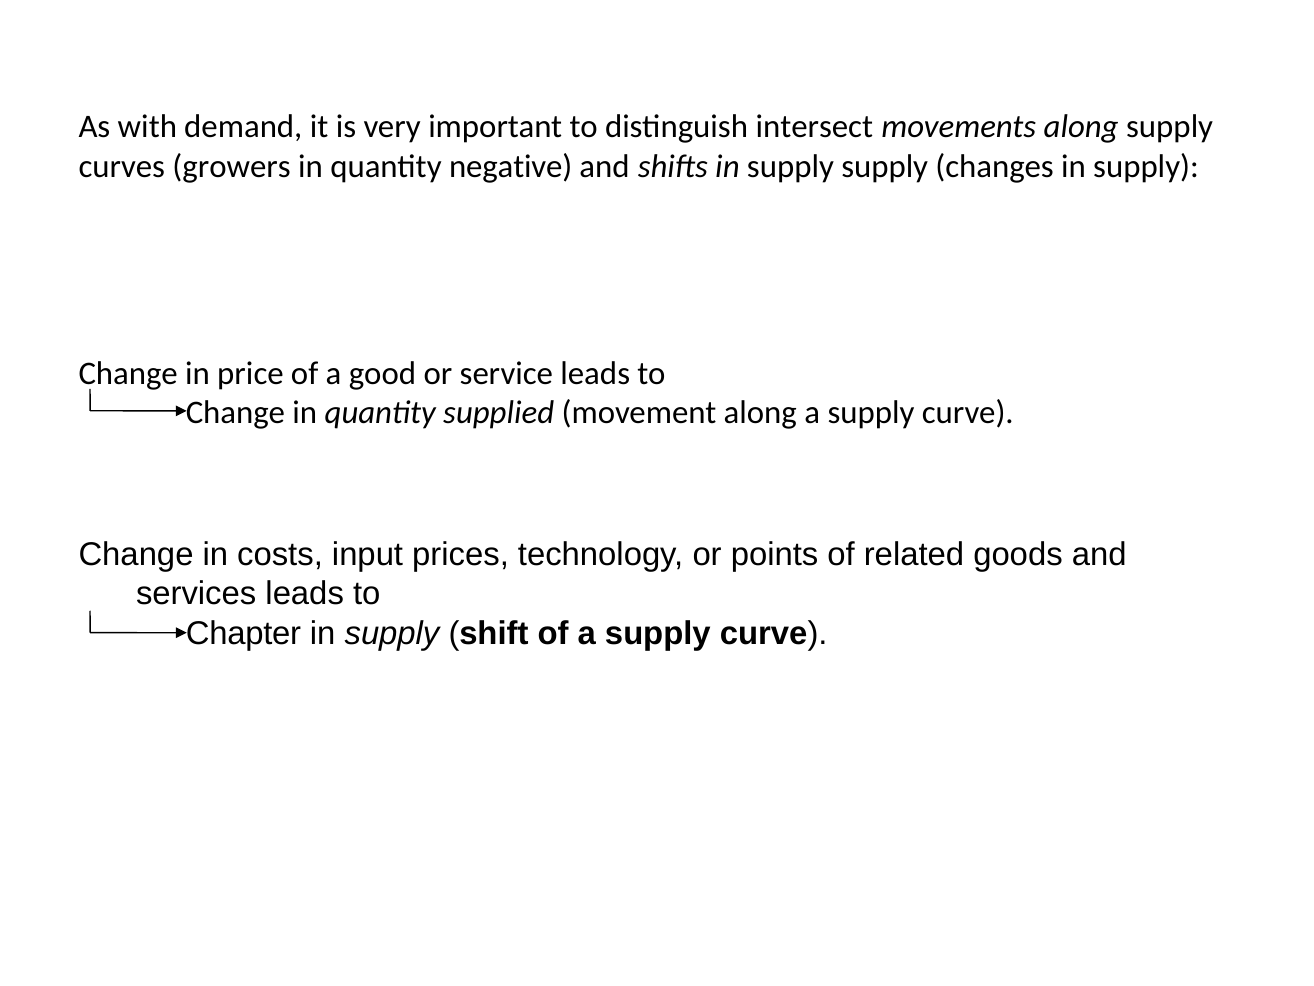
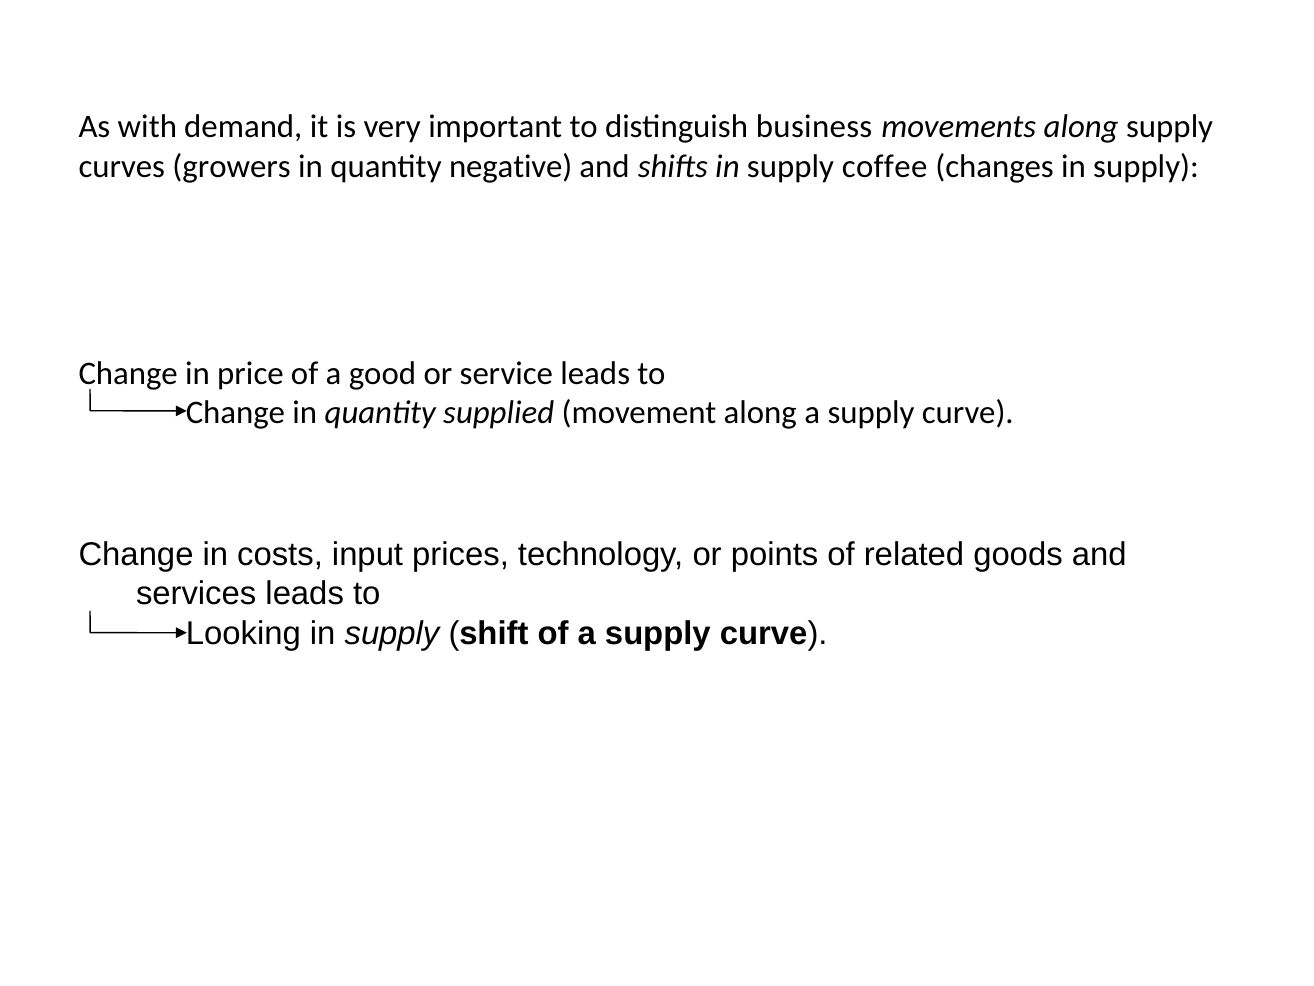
intersect: intersect -> business
supply supply: supply -> coffee
Chapter: Chapter -> Looking
